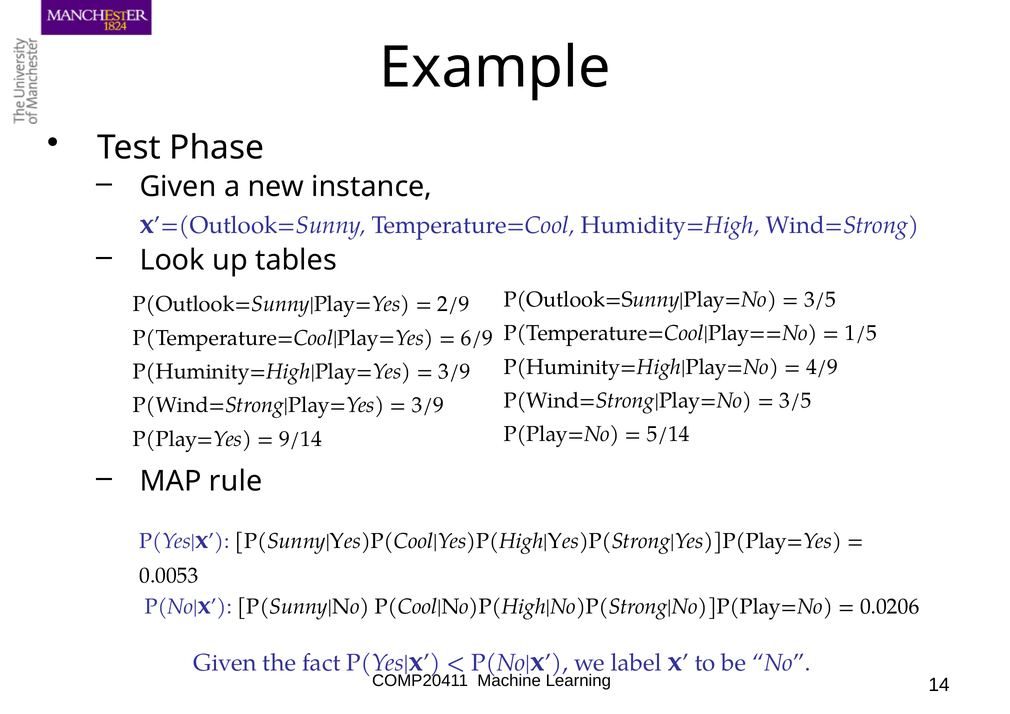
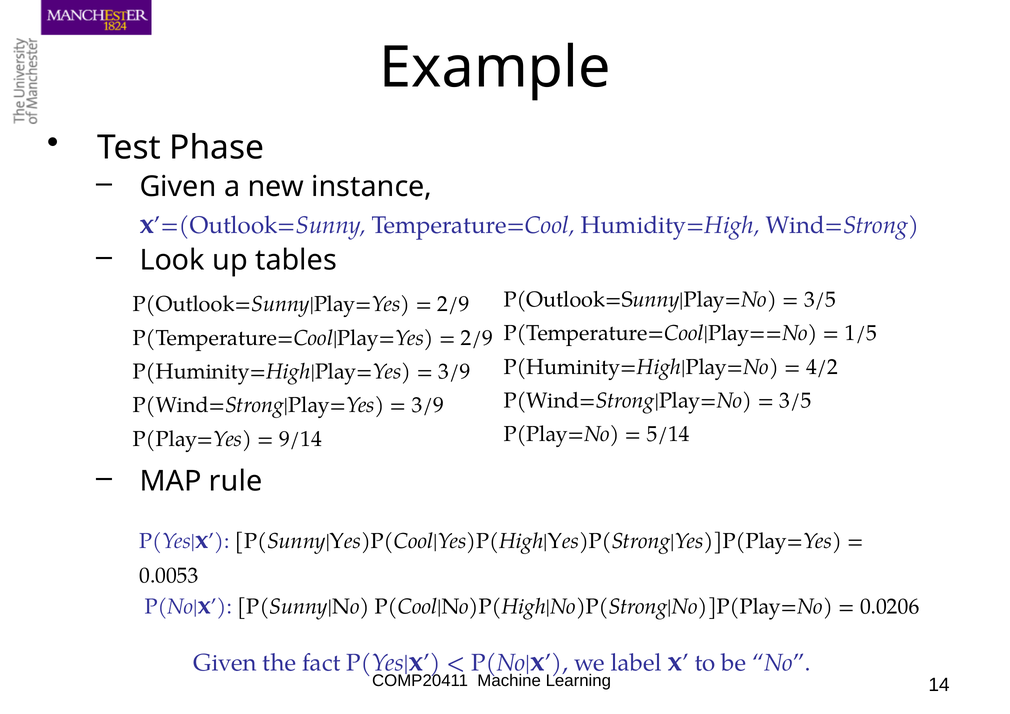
6/9 at (477, 338): 6/9 -> 2/9
4/9: 4/9 -> 4/2
